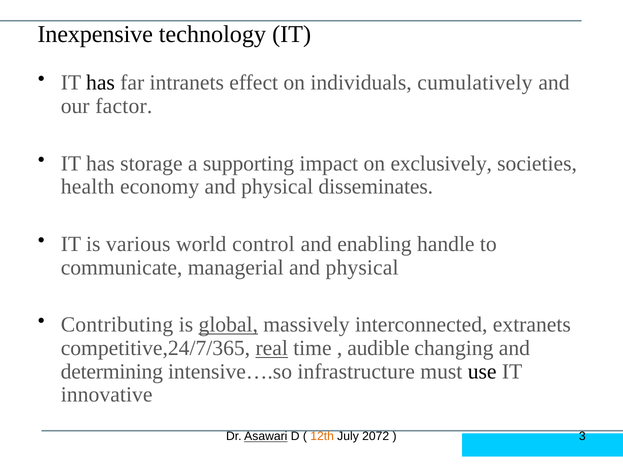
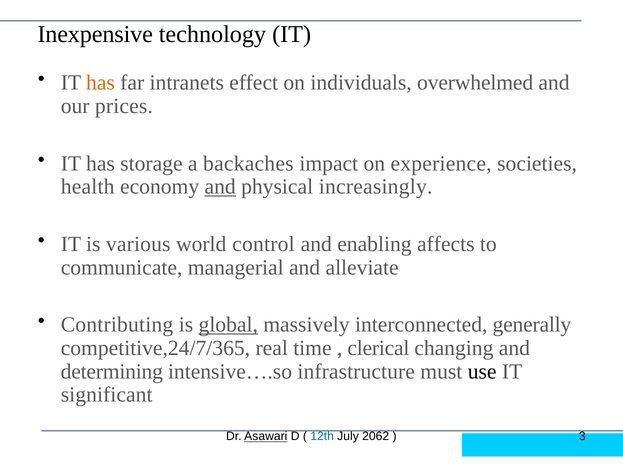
has at (100, 83) colour: black -> orange
cumulatively: cumulatively -> overwhelmed
factor: factor -> prices
supporting: supporting -> backaches
exclusively: exclusively -> experience
and at (220, 187) underline: none -> present
disseminates: disseminates -> increasingly
handle: handle -> affects
physical at (362, 268): physical -> alleviate
extranets: extranets -> generally
real underline: present -> none
audible: audible -> clerical
innovative: innovative -> significant
12th colour: orange -> blue
2072: 2072 -> 2062
